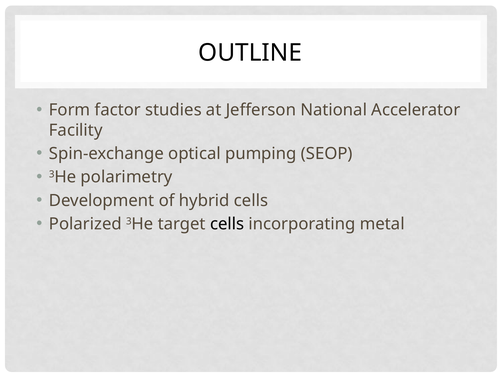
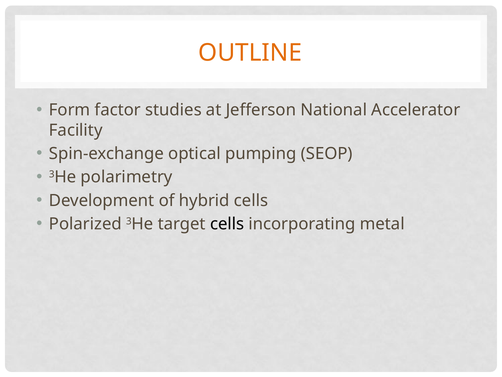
OUTLINE colour: black -> orange
